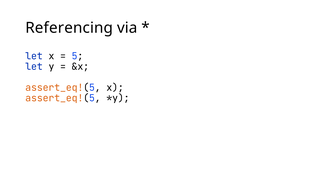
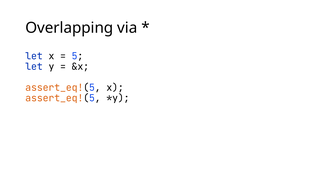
Referencing: Referencing -> Overlapping
